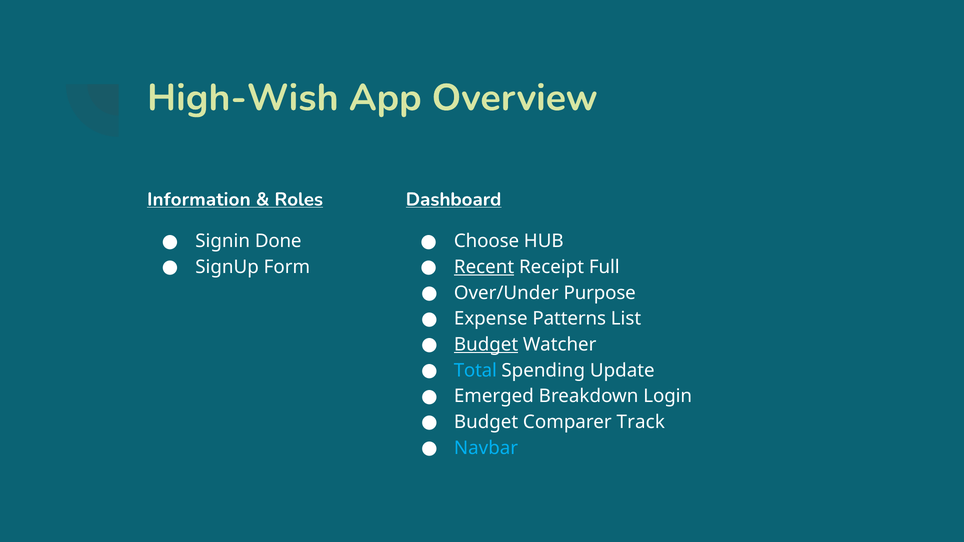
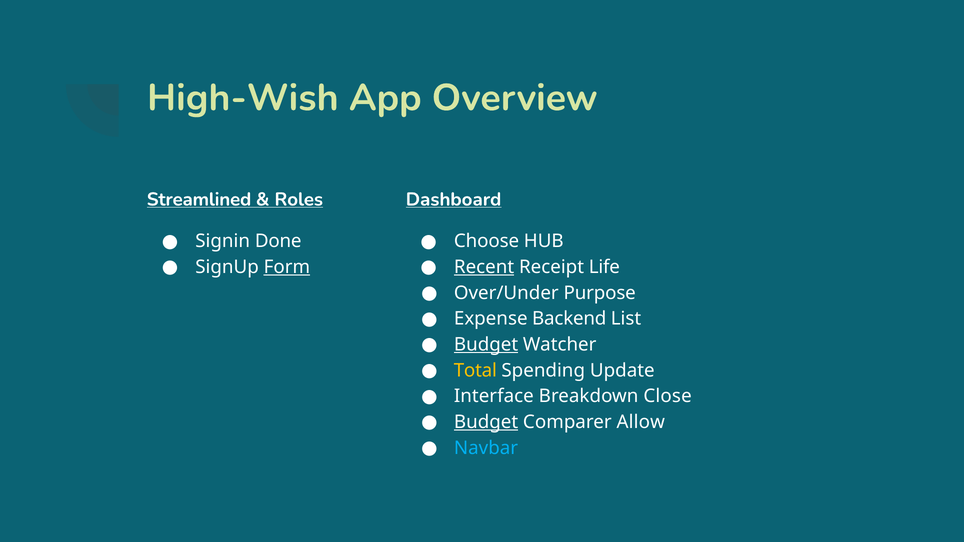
Information: Information -> Streamlined
Form underline: none -> present
Full: Full -> Life
Patterns: Patterns -> Backend
Total colour: light blue -> yellow
Emerged: Emerged -> Interface
Login: Login -> Close
Budget at (486, 422) underline: none -> present
Track: Track -> Allow
